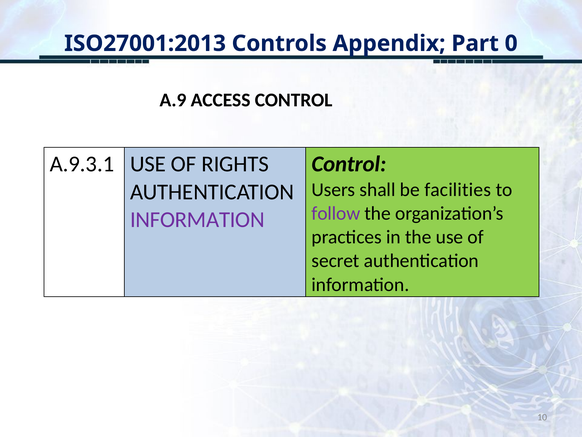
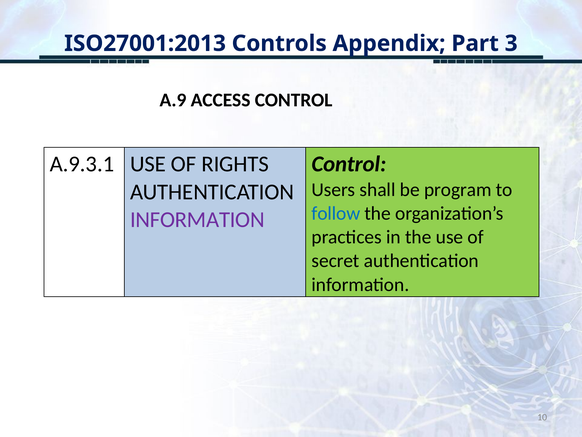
0: 0 -> 3
facilities: facilities -> program
follow colour: purple -> blue
